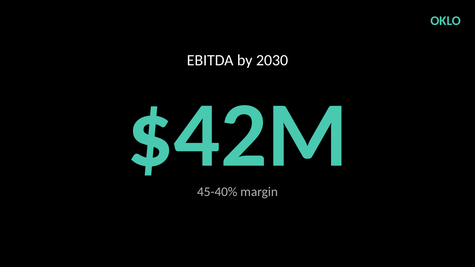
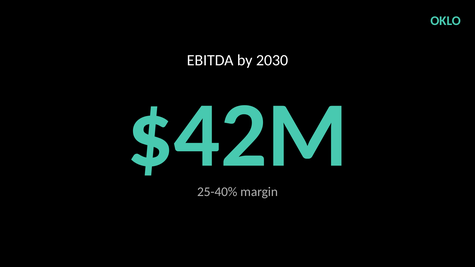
45-40%: 45-40% -> 25-40%
